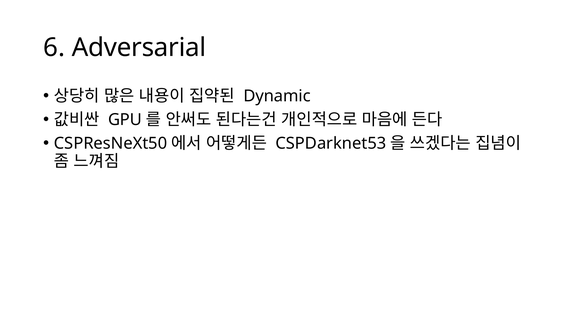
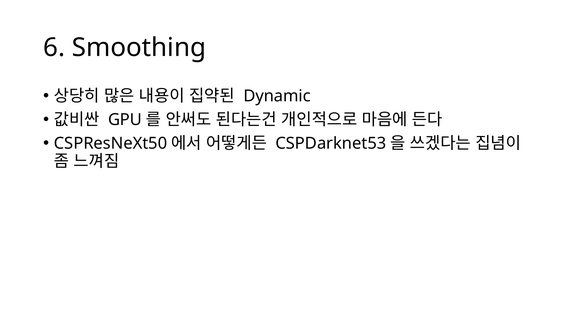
Adversarial: Adversarial -> Smoothing
